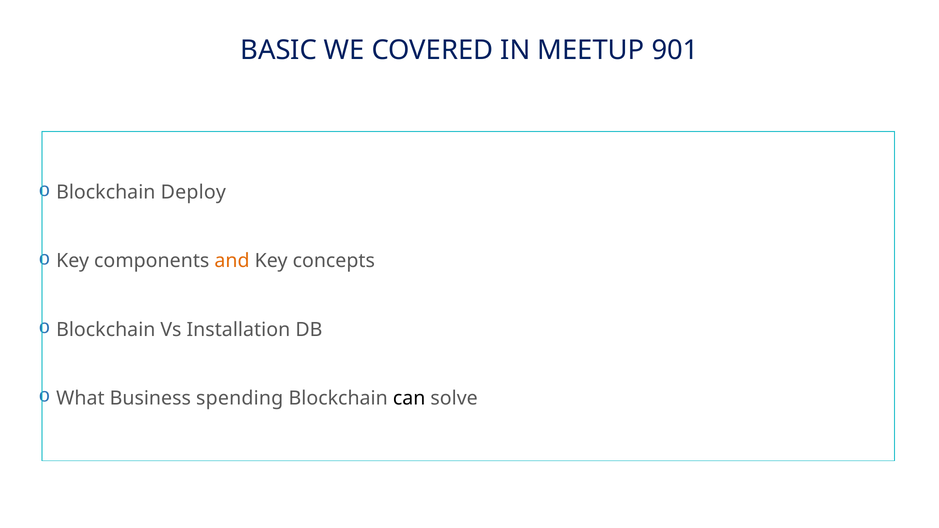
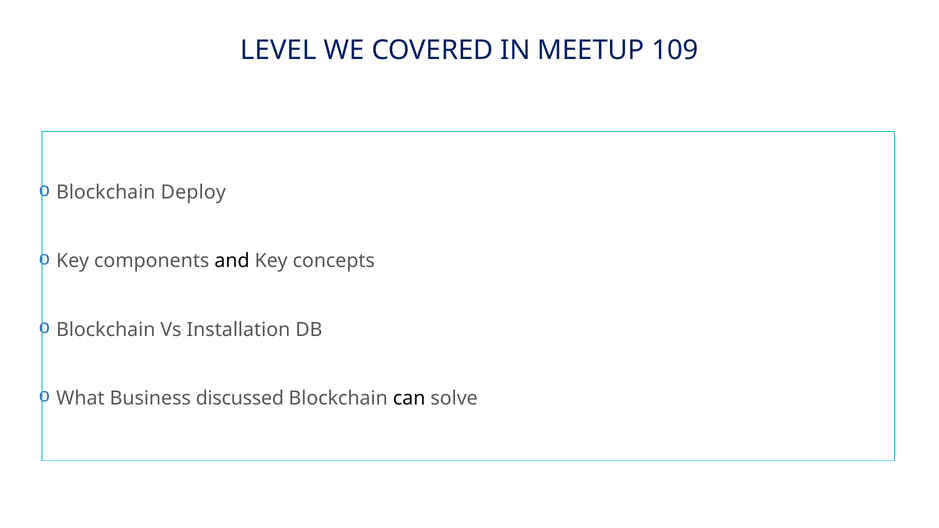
BASIC: BASIC -> LEVEL
901: 901 -> 109
and colour: orange -> black
spending: spending -> discussed
